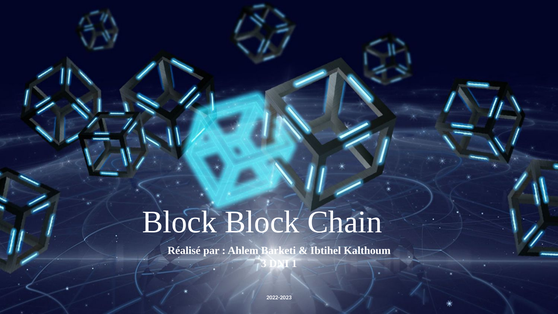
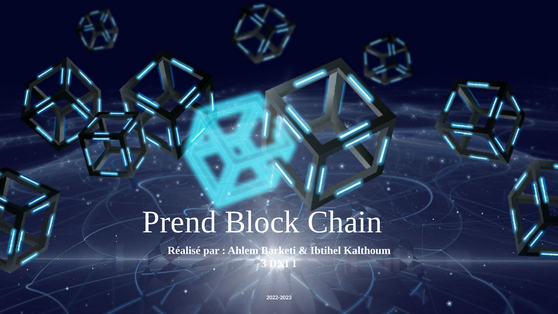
Block at (179, 222): Block -> Prend
